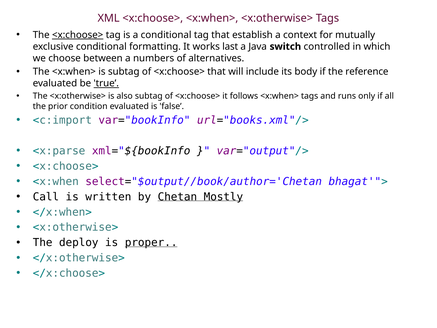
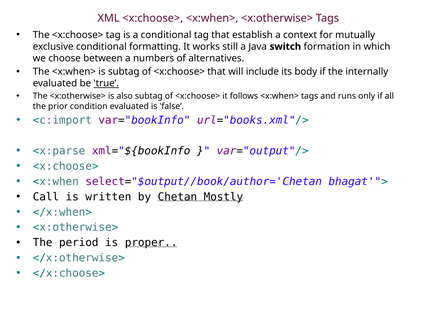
<x:choose> at (78, 35) underline: present -> none
last: last -> still
controlled: controlled -> formation
reference: reference -> internally
deploy: deploy -> period
